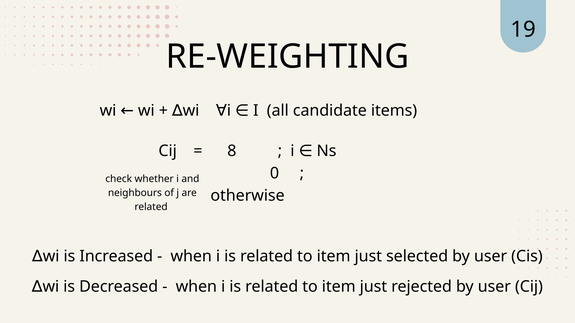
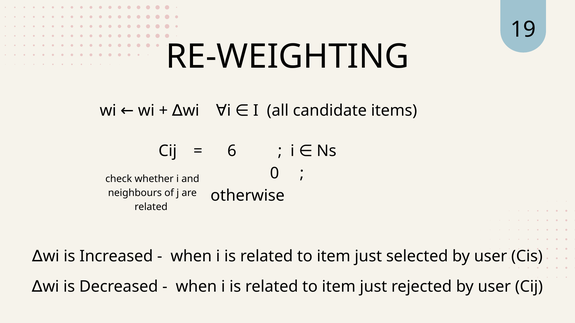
8: 8 -> 6
